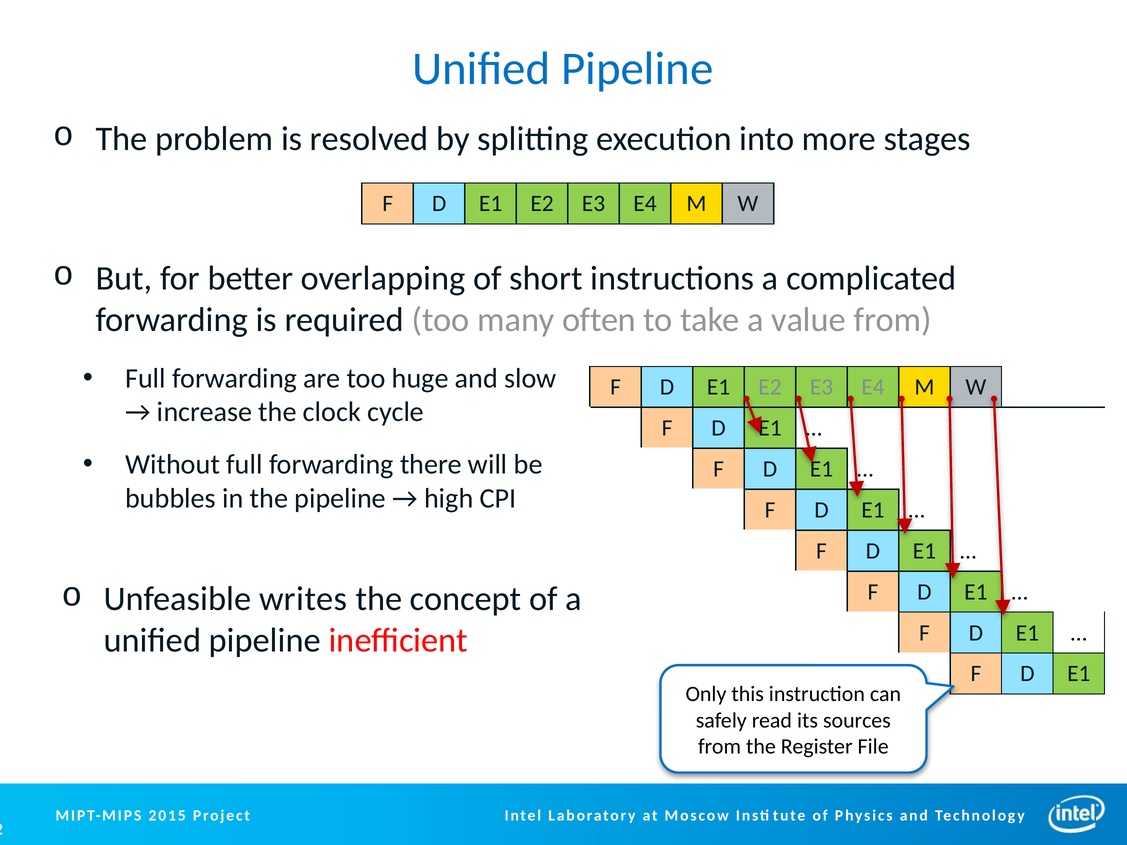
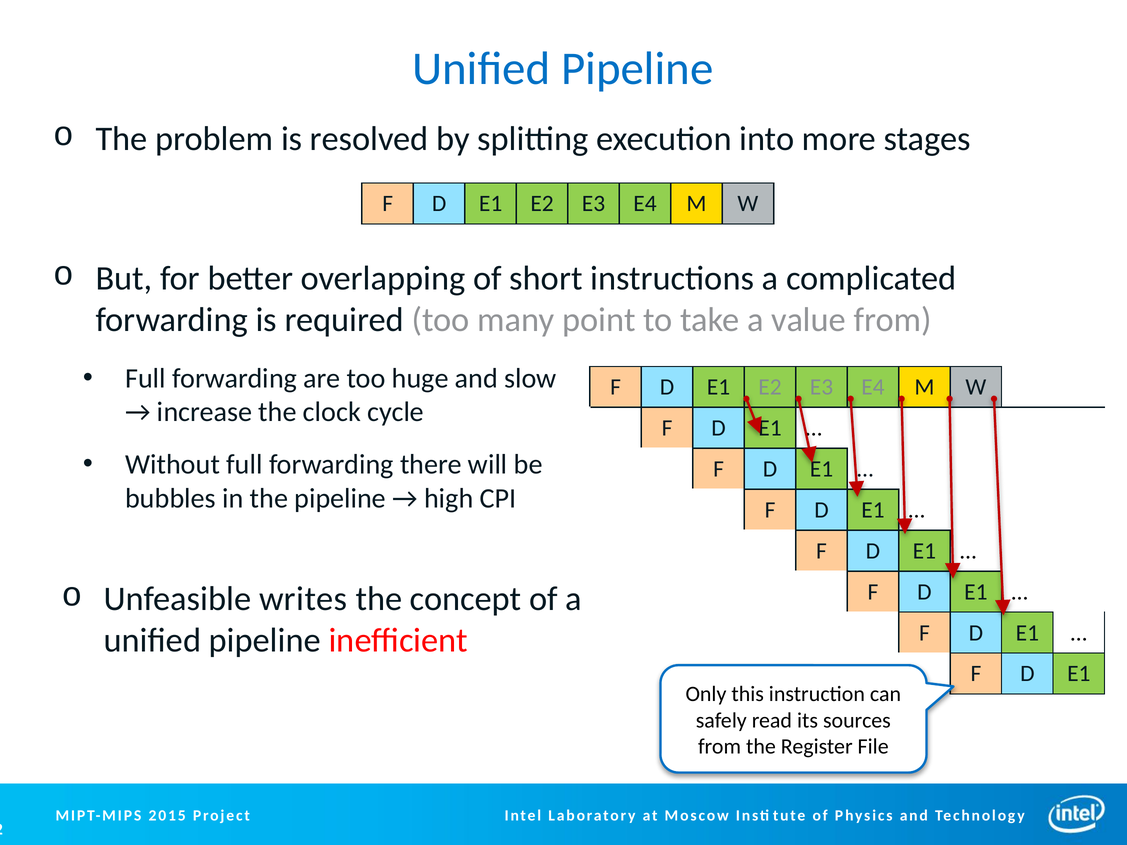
often: often -> point
